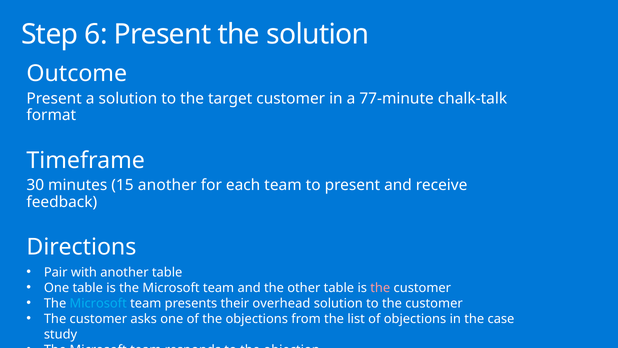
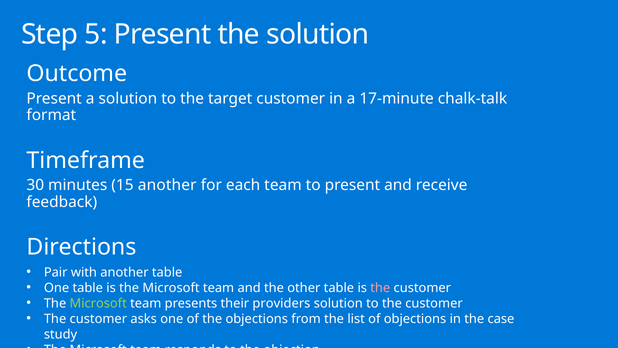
6: 6 -> 5
77-minute: 77-minute -> 17-minute
Microsoft at (98, 303) colour: light blue -> light green
overhead: overhead -> providers
